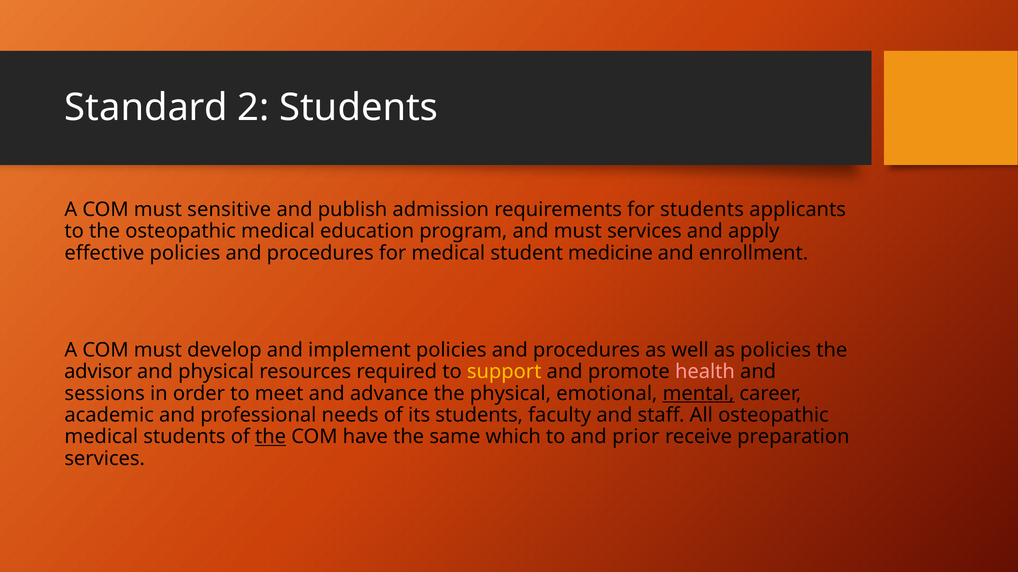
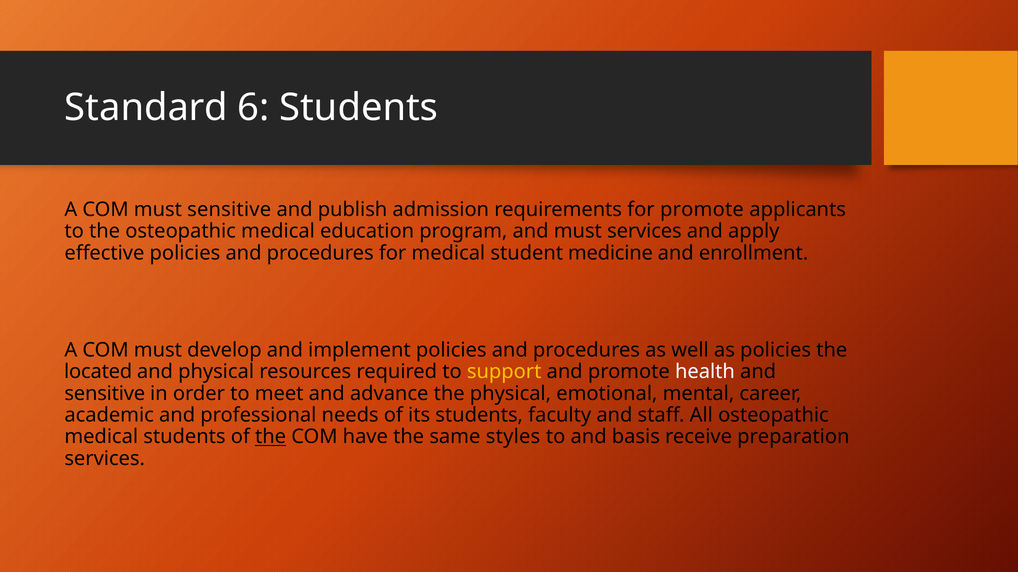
2: 2 -> 6
for students: students -> promote
advisor: advisor -> located
health colour: pink -> white
sessions at (105, 394): sessions -> sensitive
mental underline: present -> none
which: which -> styles
prior: prior -> basis
